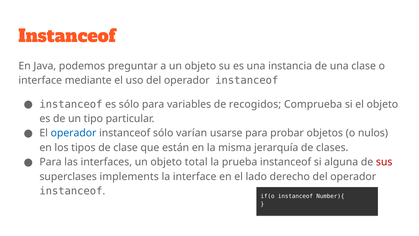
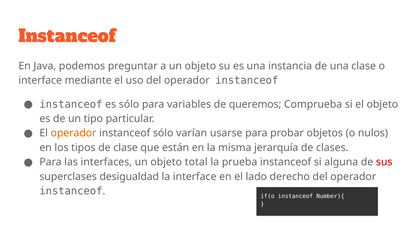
recogidos: recogidos -> queremos
operador at (74, 133) colour: blue -> orange
implements: implements -> desigualdad
